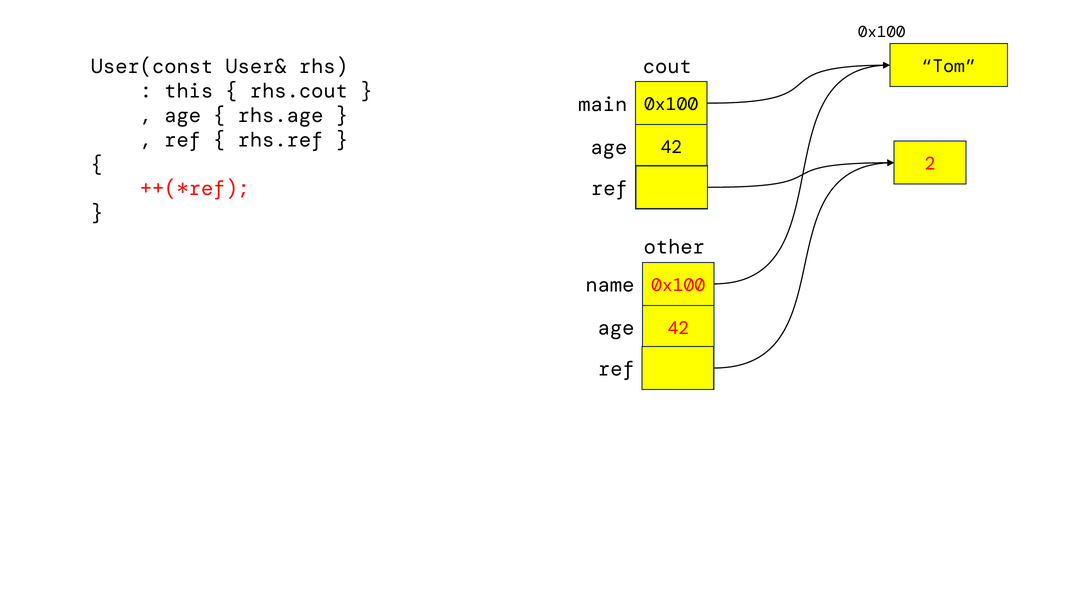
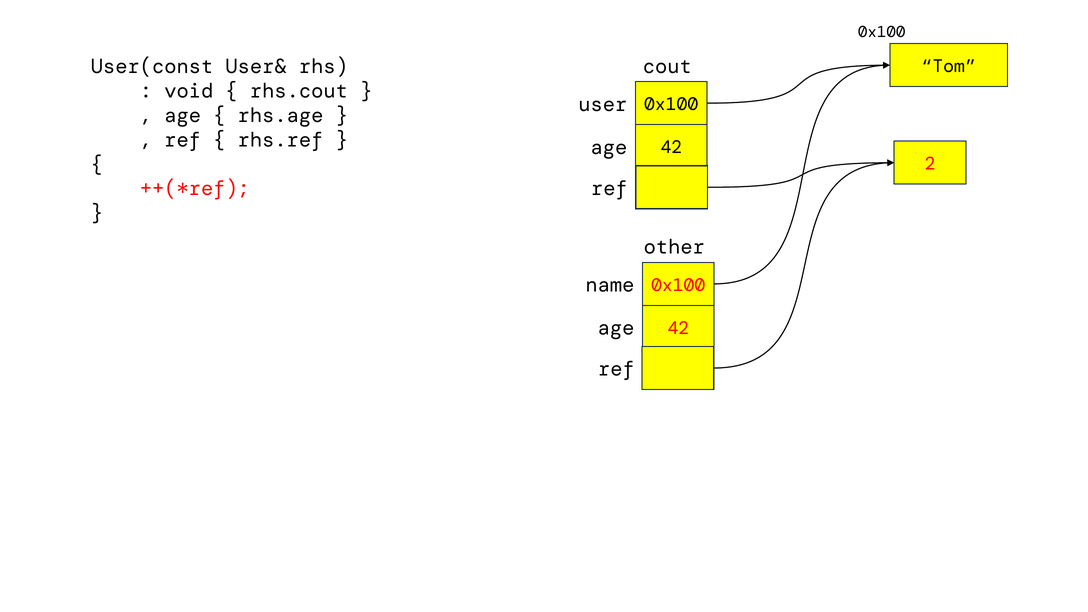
this: this -> void
main: main -> user
